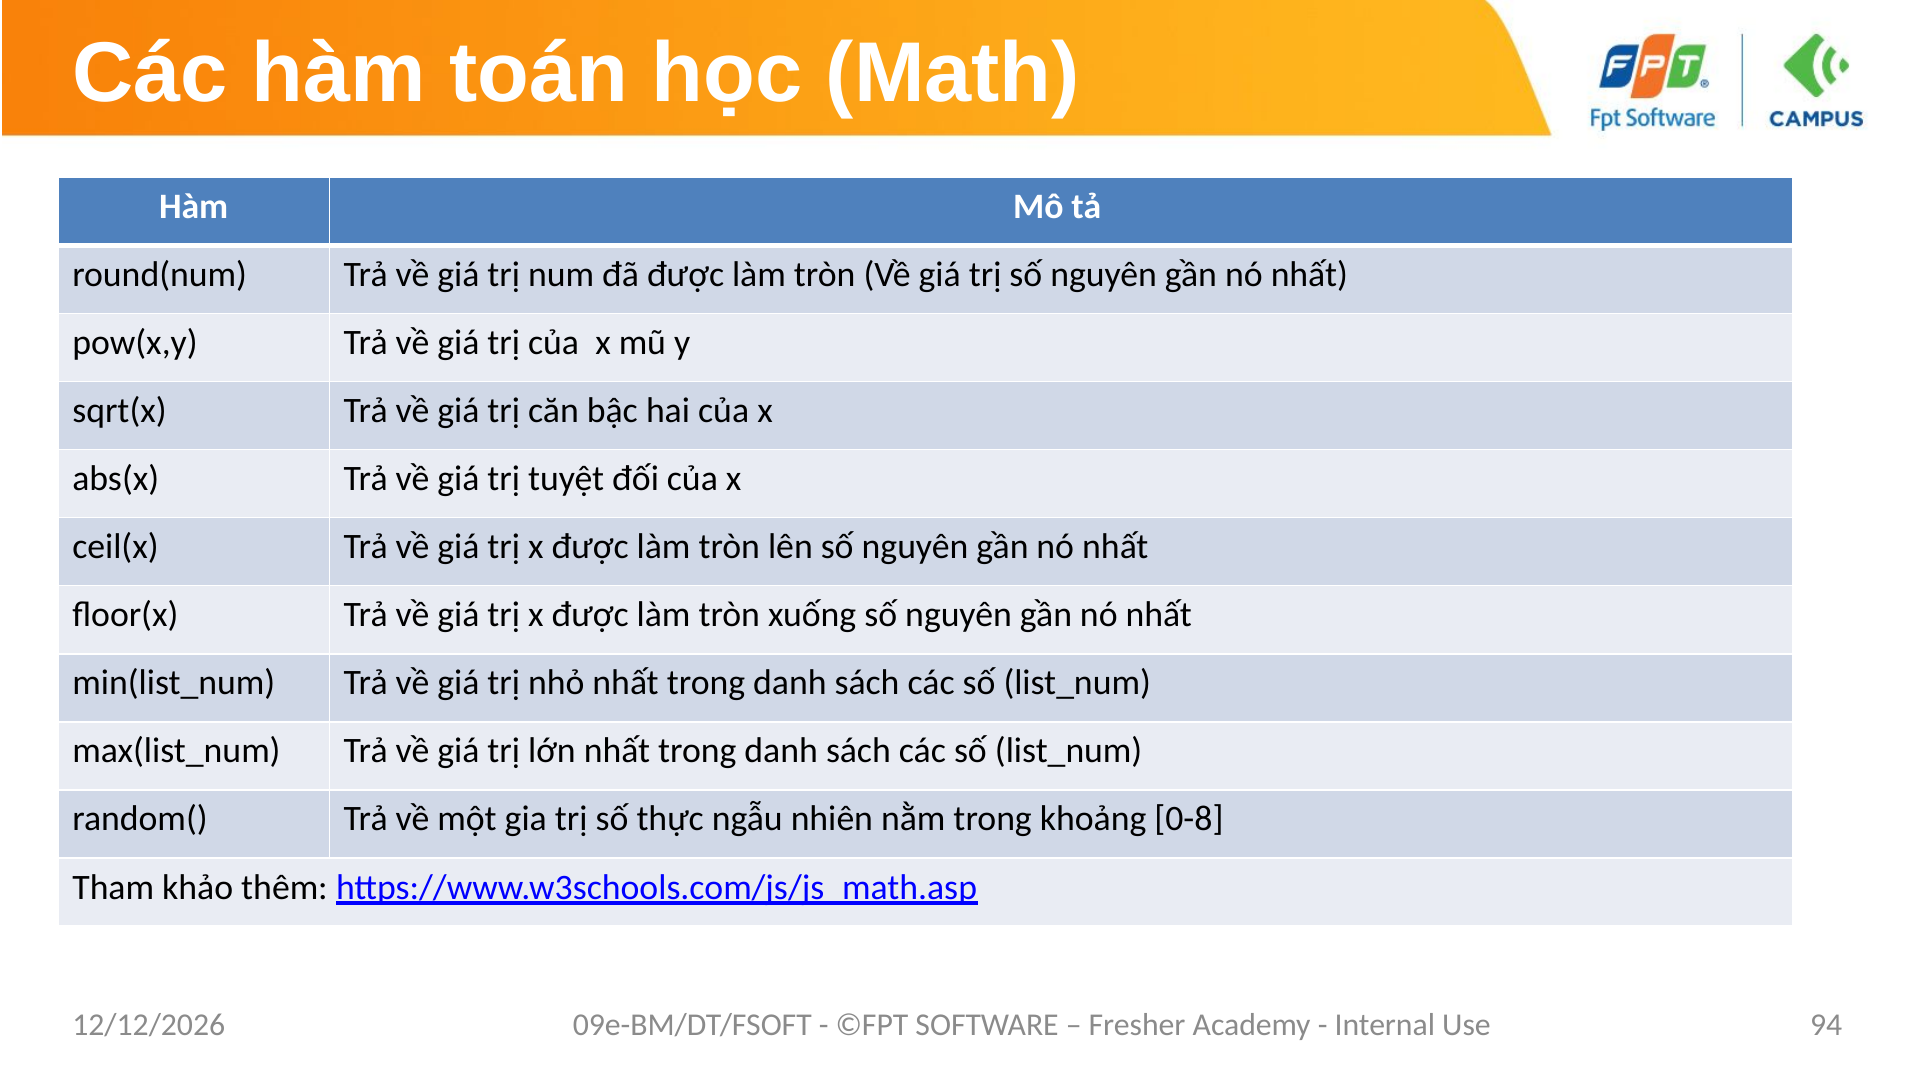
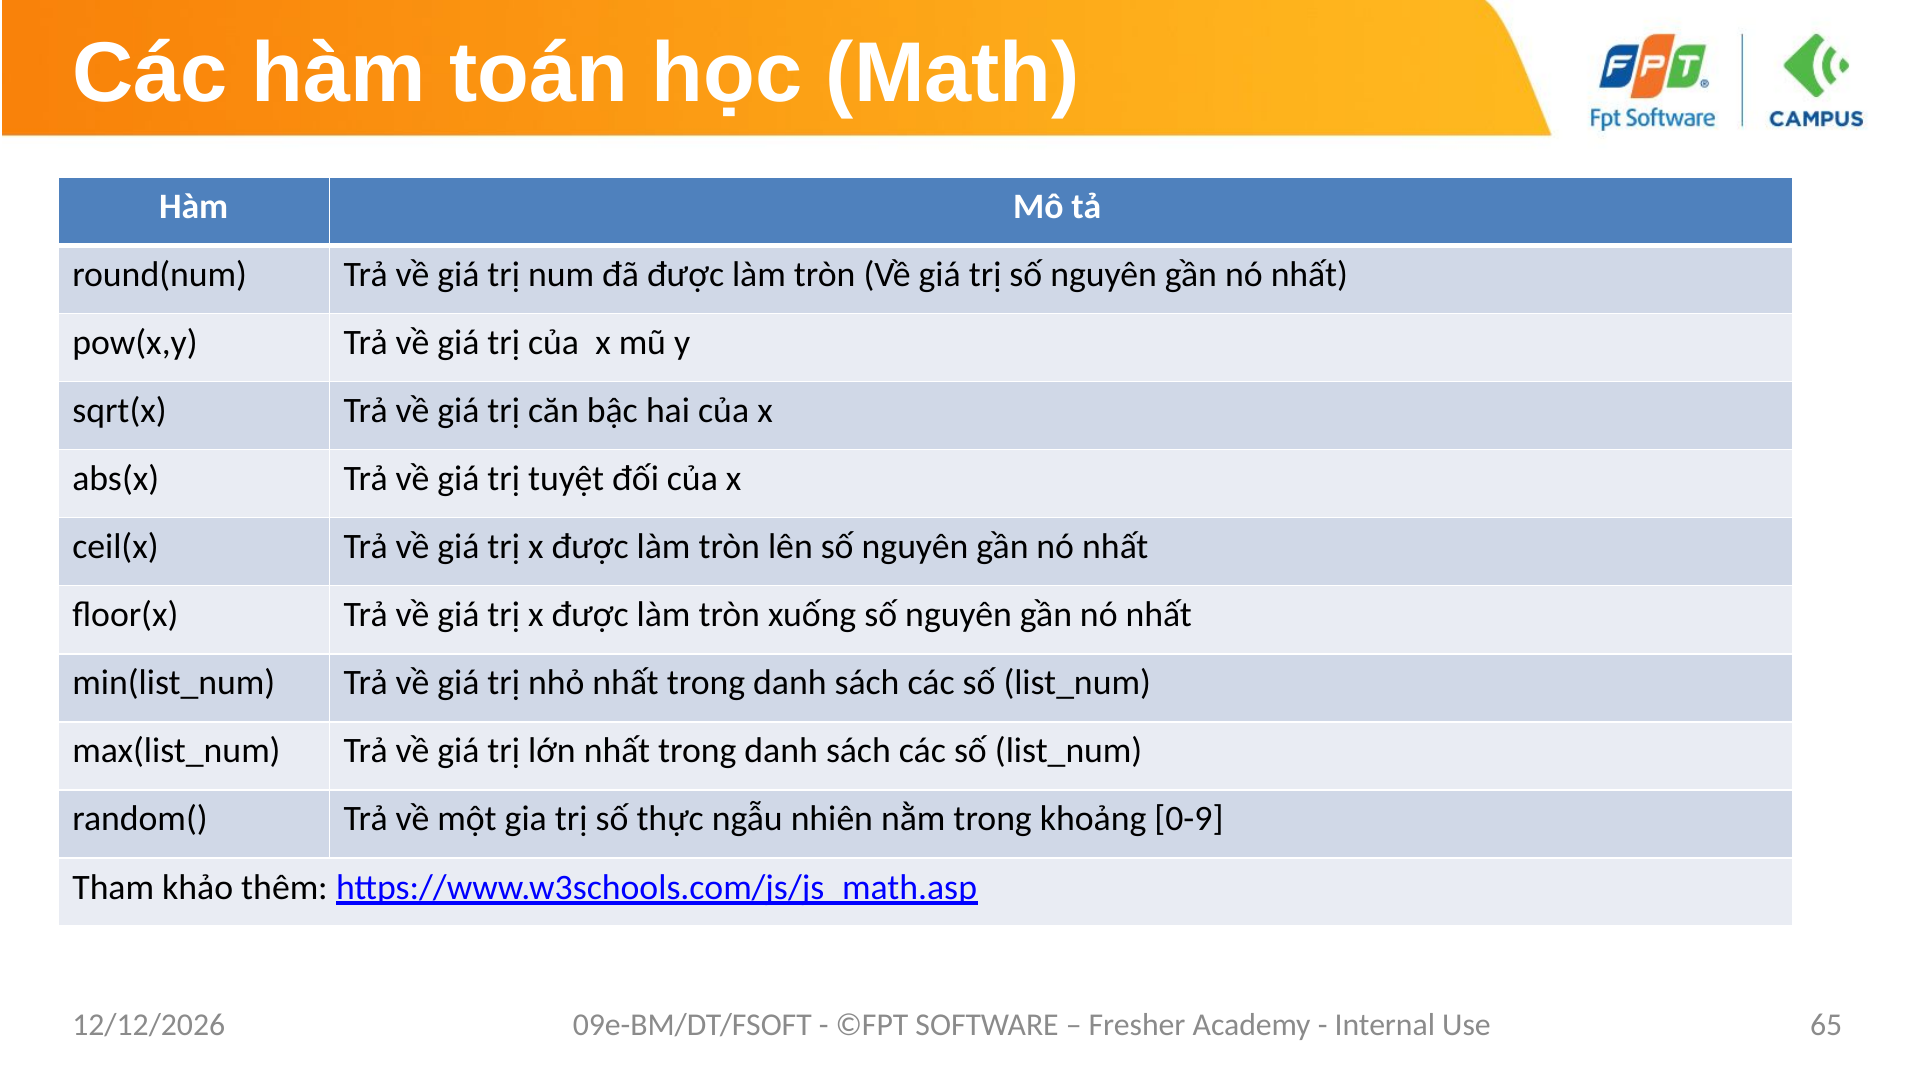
0-8: 0-8 -> 0-9
94: 94 -> 65
